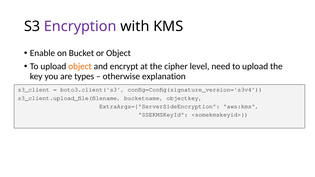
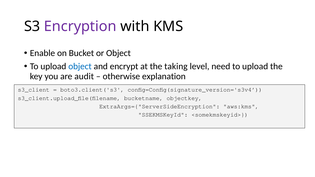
object at (80, 66) colour: orange -> blue
cipher: cipher -> taking
types: types -> audit
